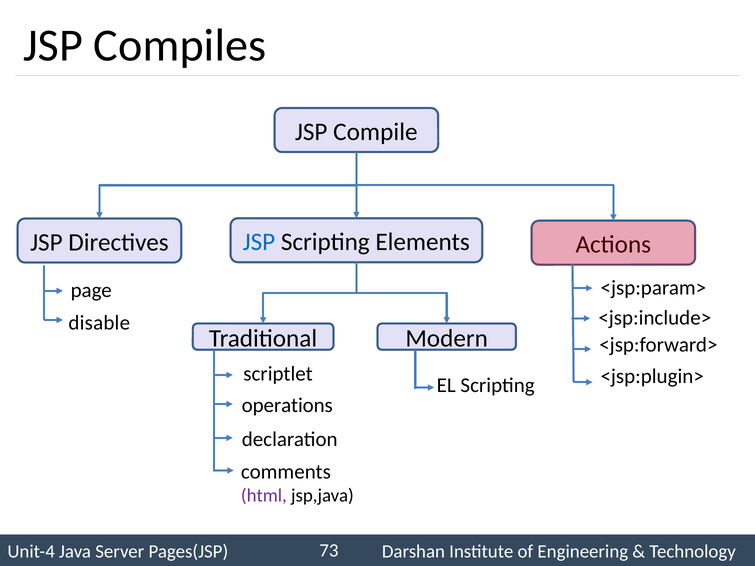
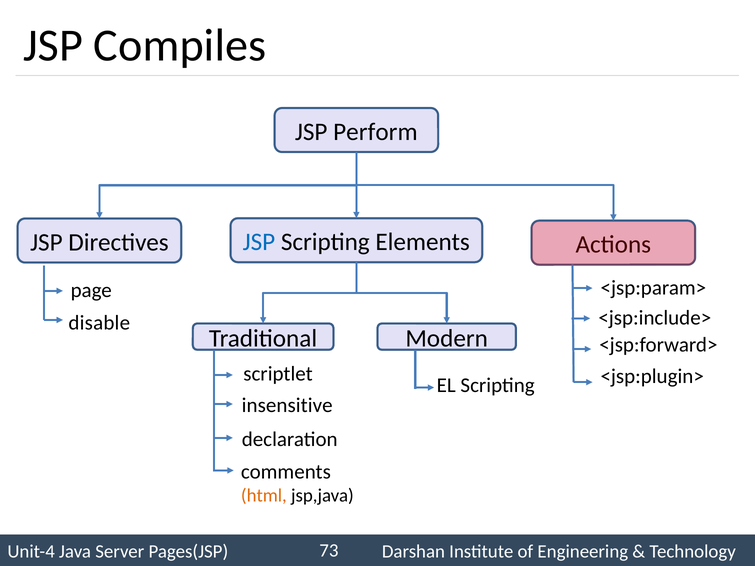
Compile: Compile -> Perform
operations: operations -> insensitive
html colour: purple -> orange
